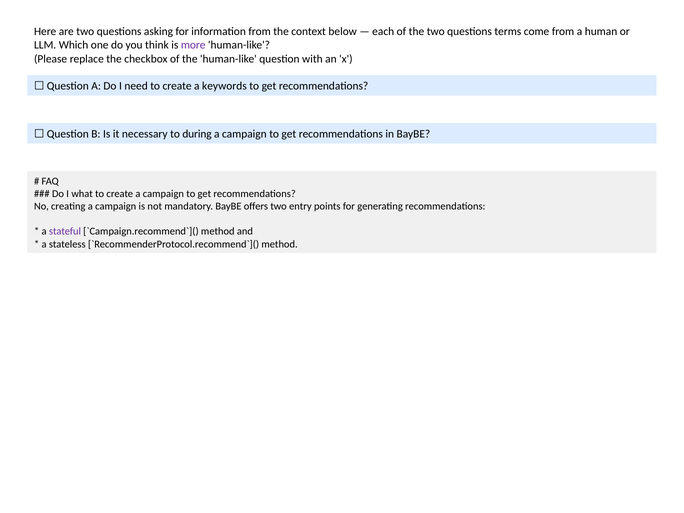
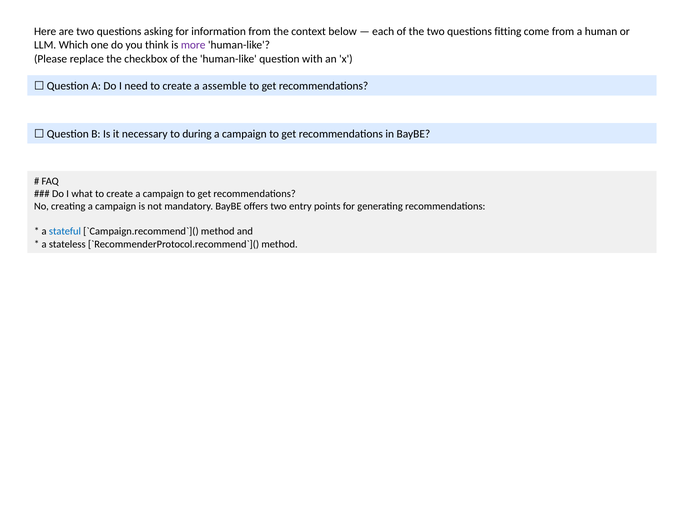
terms: terms -> fitting
keywords: keywords -> assemble
stateful colour: purple -> blue
